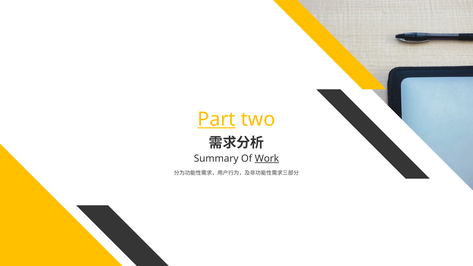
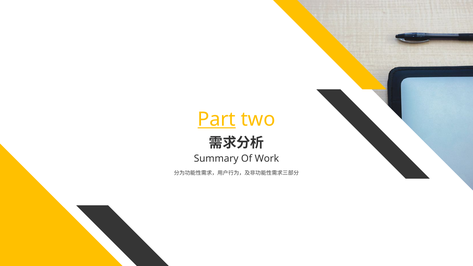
Work underline: present -> none
